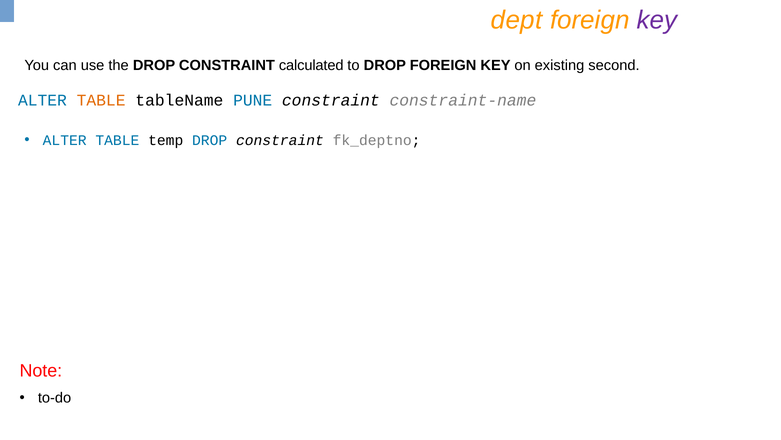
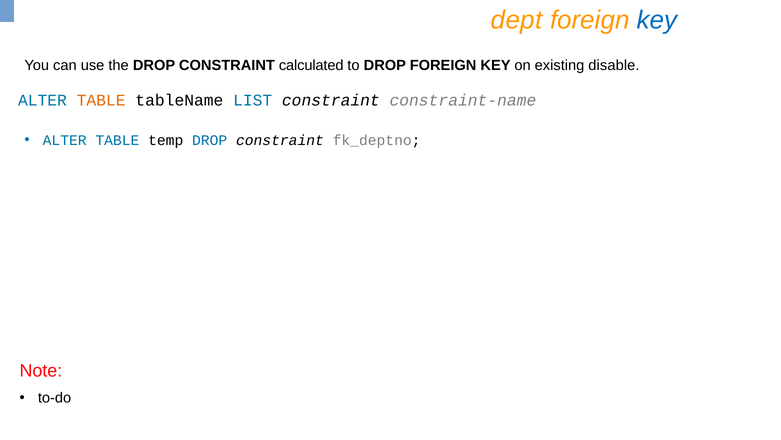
key at (657, 20) colour: purple -> blue
second: second -> disable
PUNE: PUNE -> LIST
